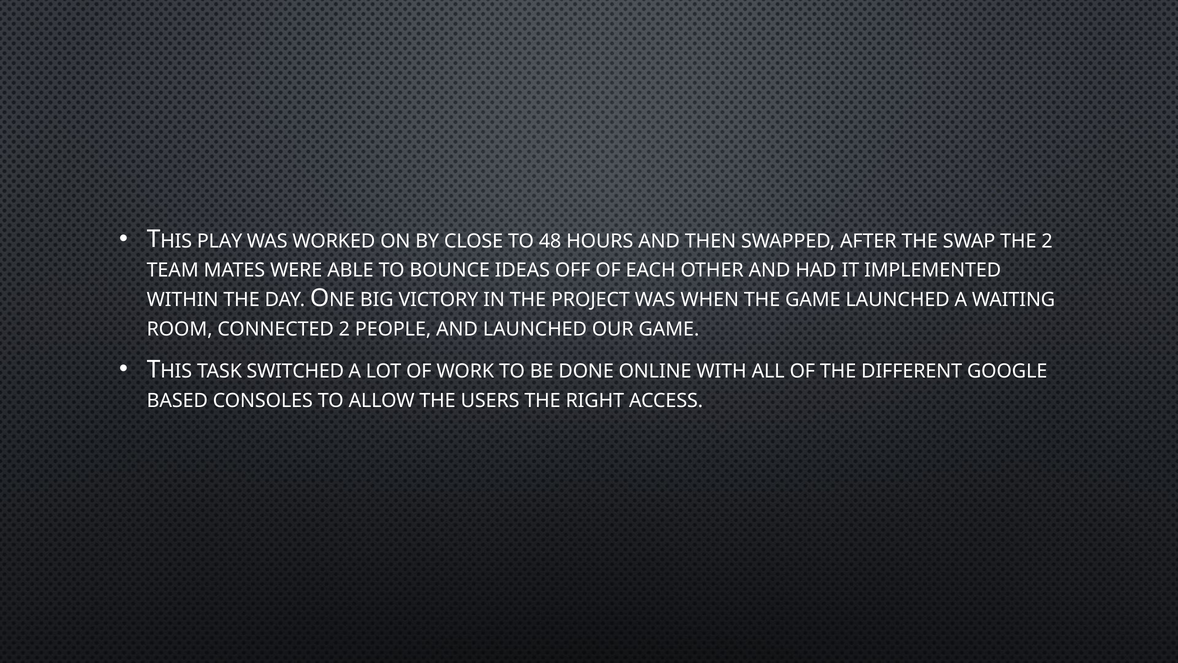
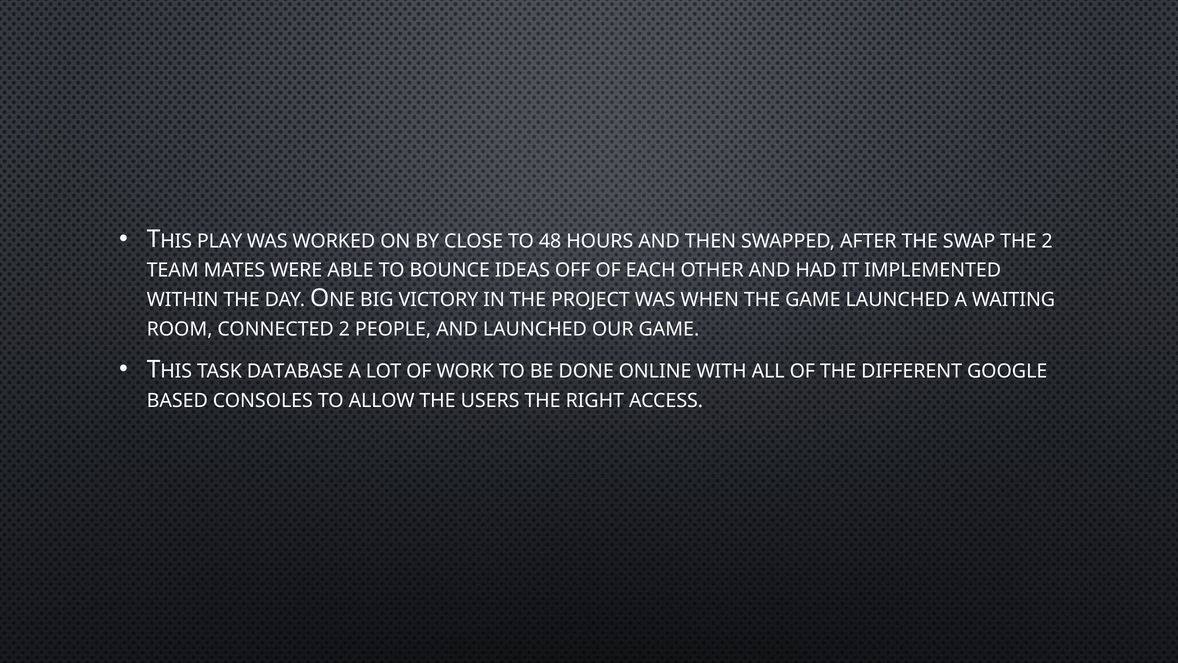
SWITCHED: SWITCHED -> DATABASE
